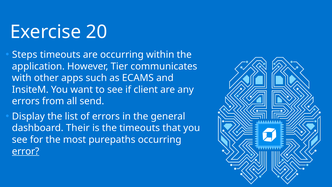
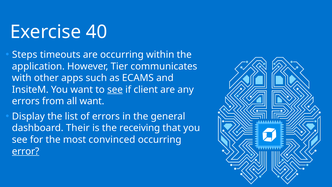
20: 20 -> 40
see at (115, 90) underline: none -> present
all send: send -> want
the timeouts: timeouts -> receiving
purepaths: purepaths -> convinced
